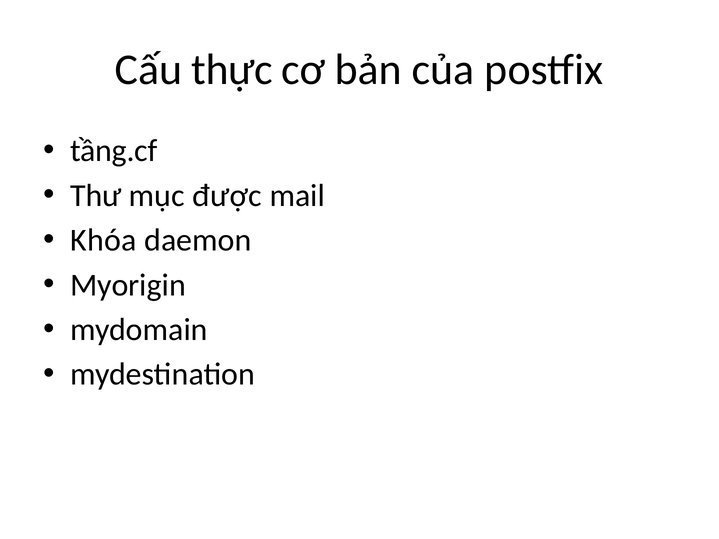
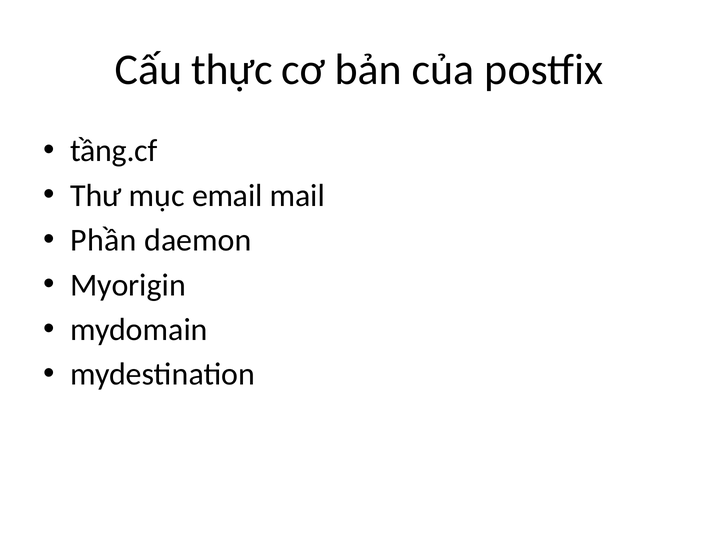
được: được -> email
Khóa: Khóa -> Phần
